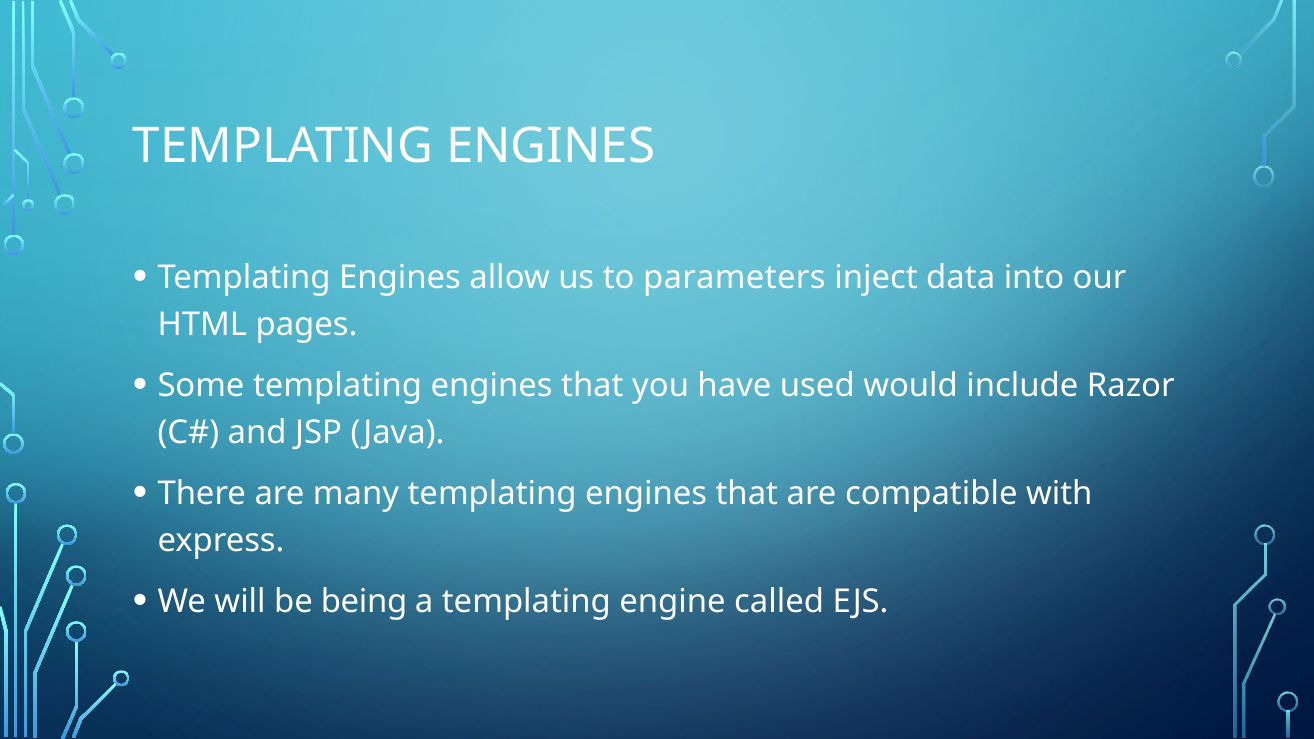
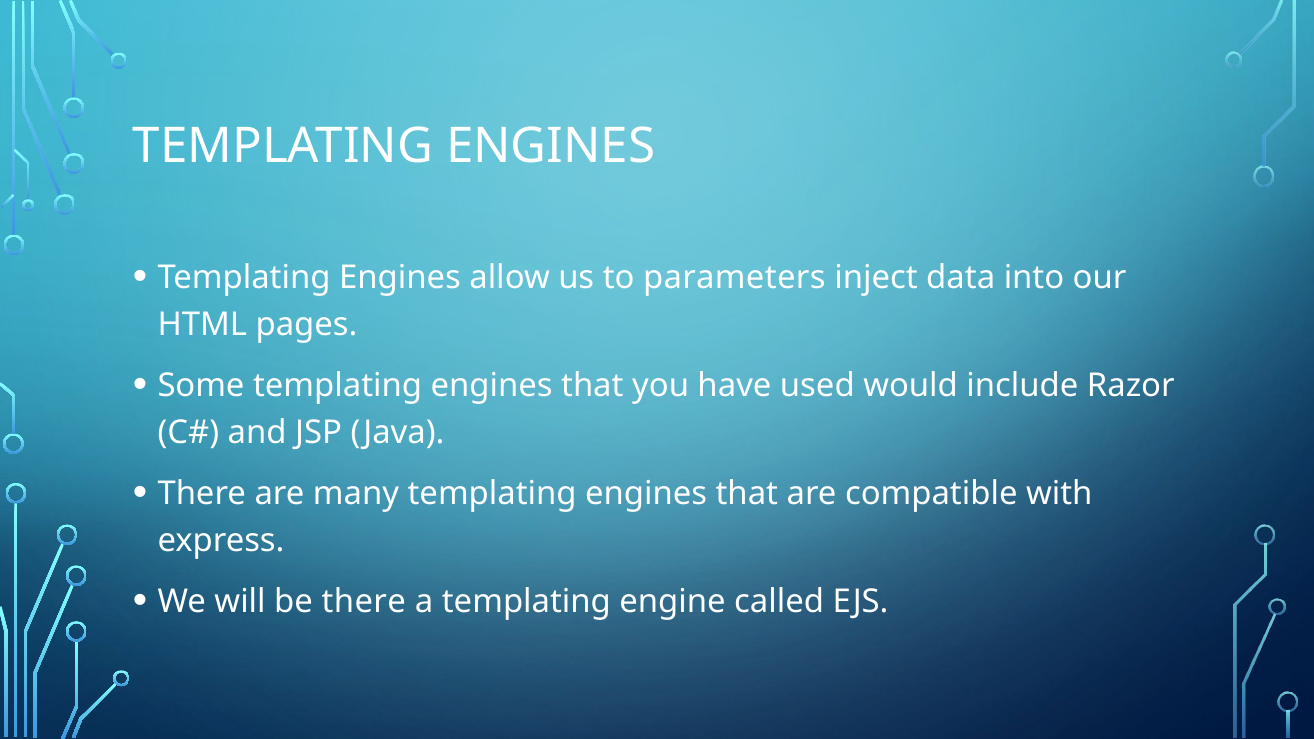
be being: being -> there
